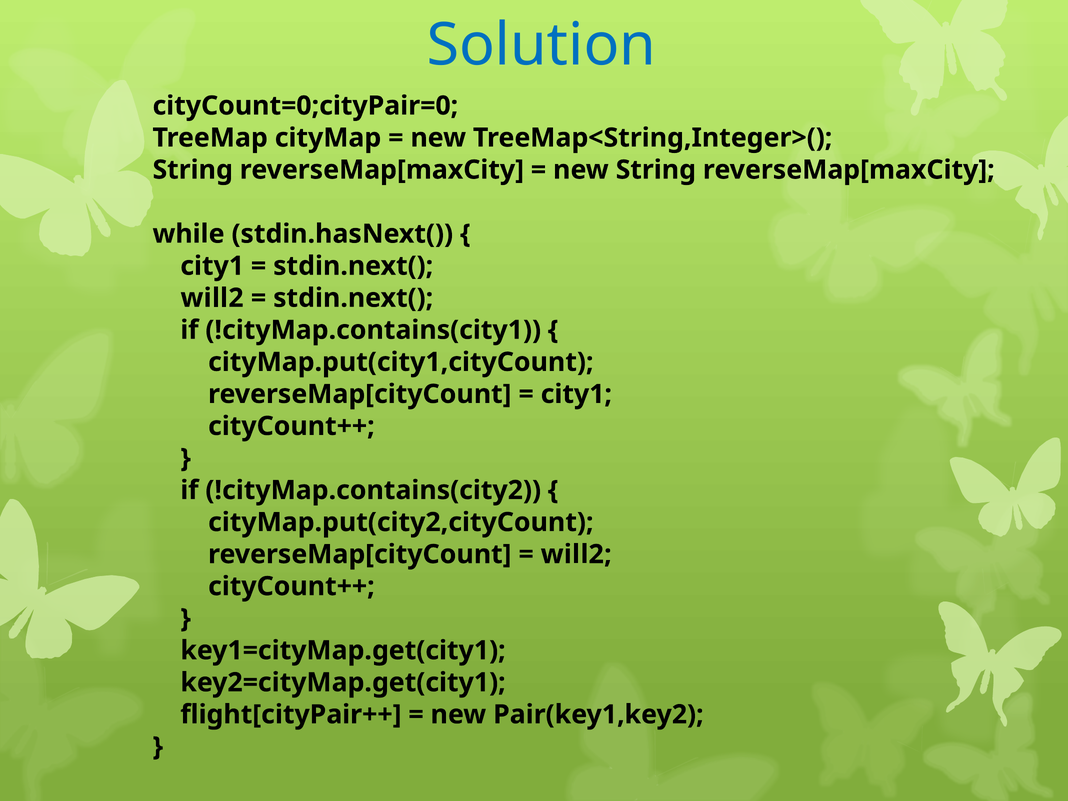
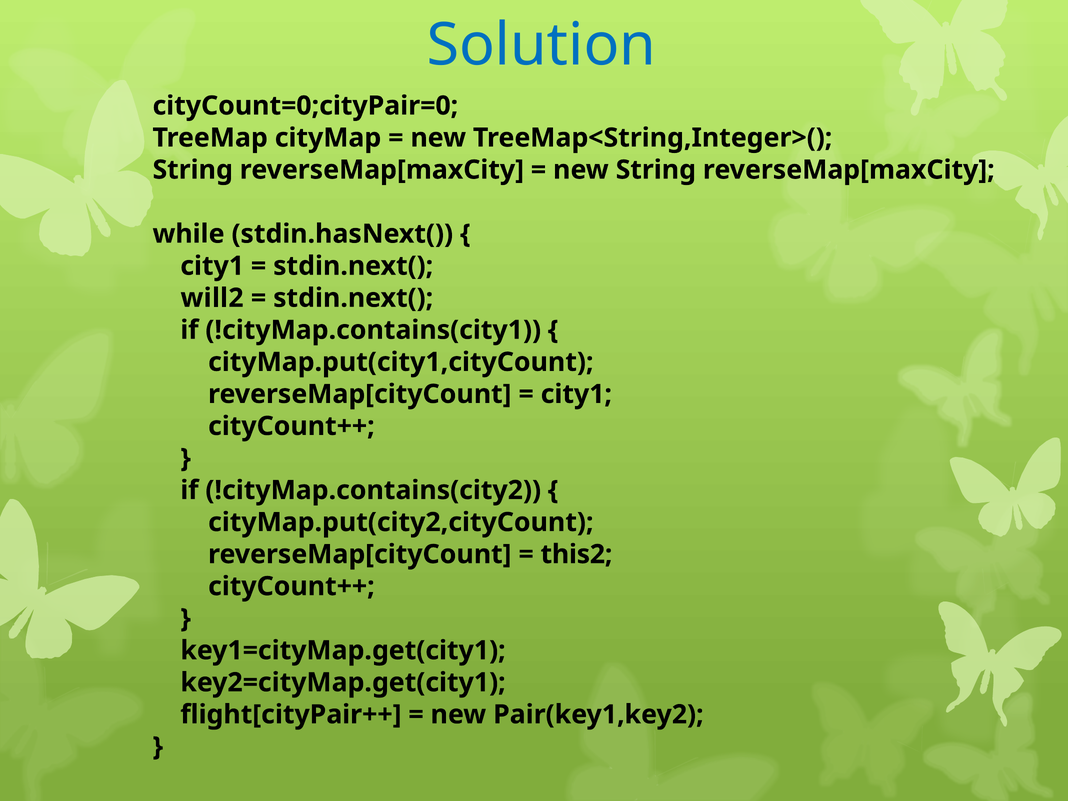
will2 at (576, 554): will2 -> this2
